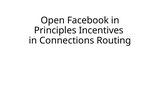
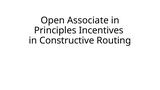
Facebook: Facebook -> Associate
Connections: Connections -> Constructive
